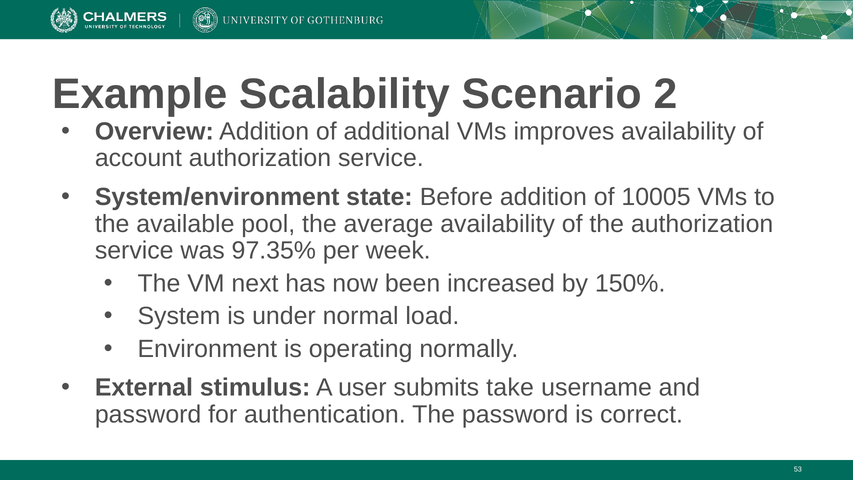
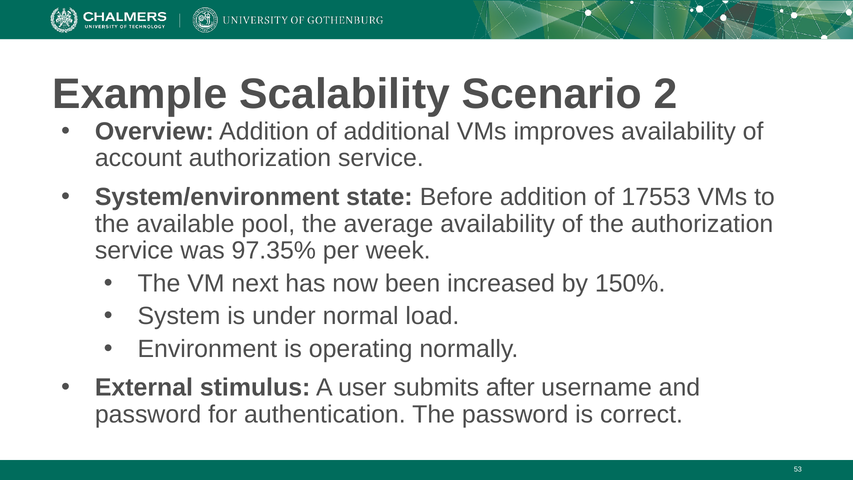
10005: 10005 -> 17553
take: take -> after
